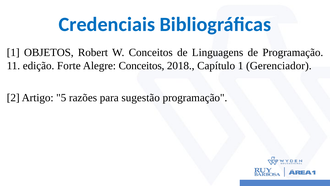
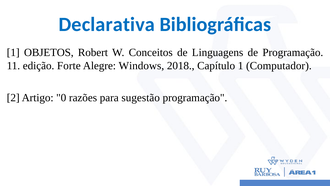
Credenciais: Credenciais -> Declarativa
Alegre Conceitos: Conceitos -> Windows
Gerenciador: Gerenciador -> Computador
5: 5 -> 0
